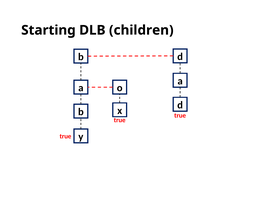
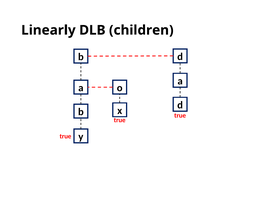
Starting: Starting -> Linearly
